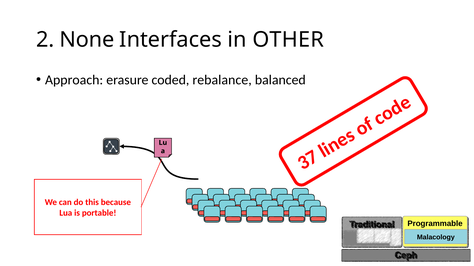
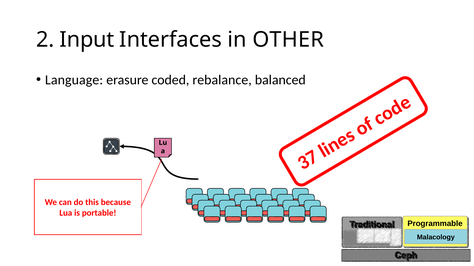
None: None -> Input
Approach: Approach -> Language
